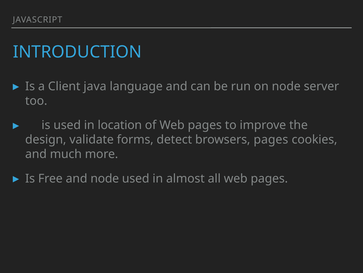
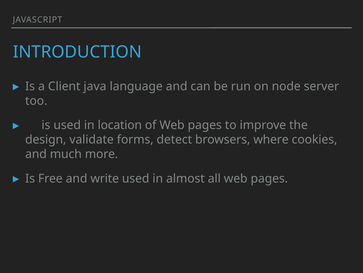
browsers pages: pages -> where
and node: node -> write
